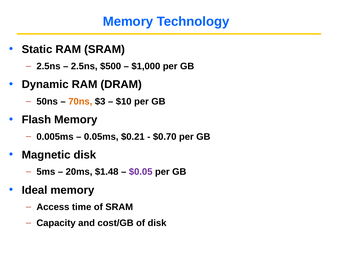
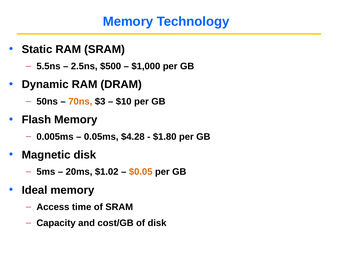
2.5ns at (48, 66): 2.5ns -> 5.5ns
$0.21: $0.21 -> $4.28
$0.70: $0.70 -> $1.80
$1.48: $1.48 -> $1.02
$0.05 colour: purple -> orange
